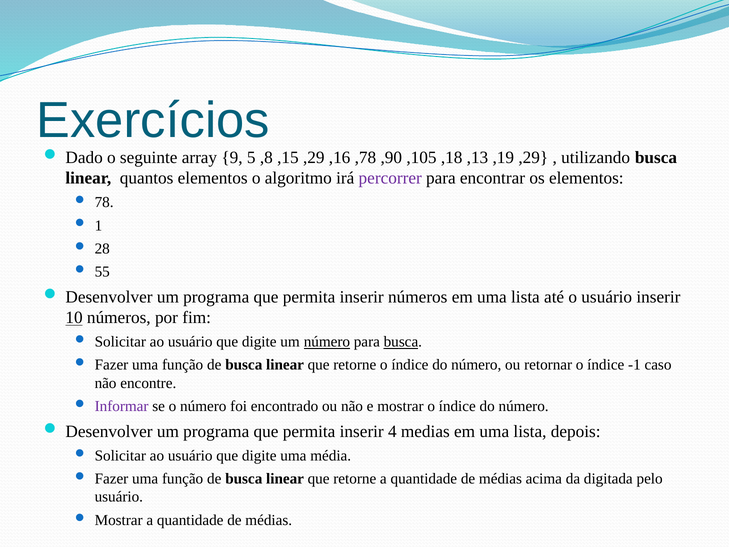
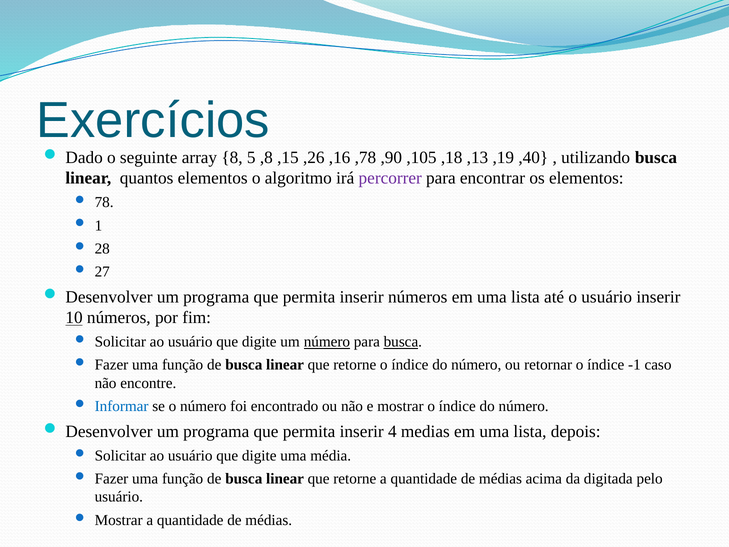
9: 9 -> 8
,15 ,29: ,29 -> ,26
,19 ,29: ,29 -> ,40
55: 55 -> 27
Informar colour: purple -> blue
